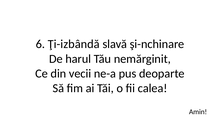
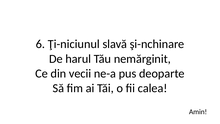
Ţi-izbândă: Ţi-izbândă -> Ţi-niciunul
